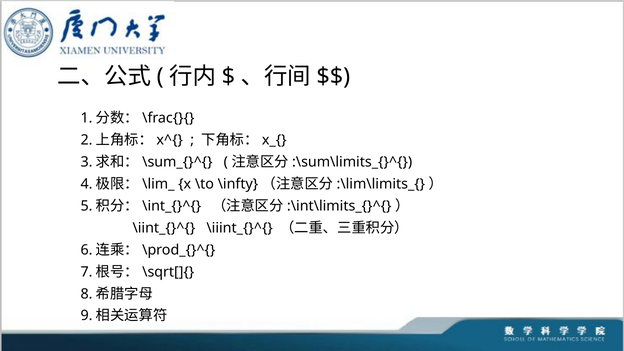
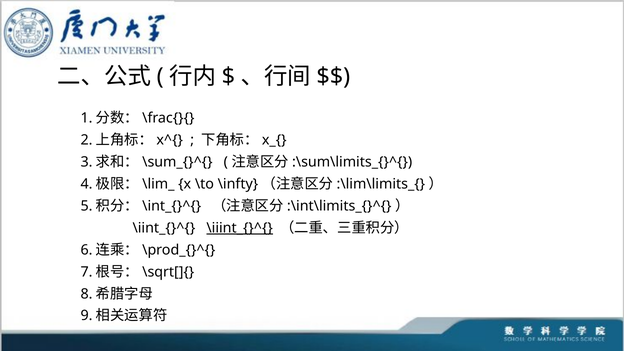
\iiint_{}^{ underline: none -> present
